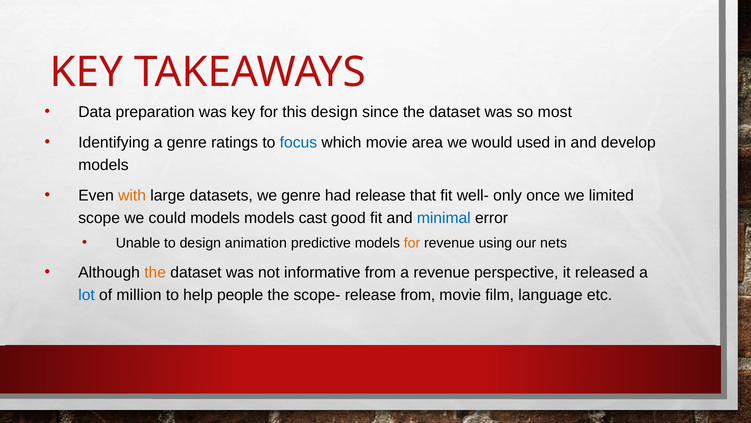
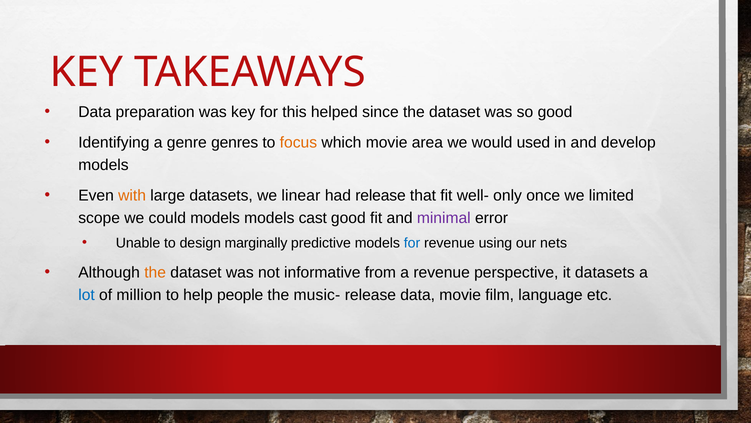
this design: design -> helped
so most: most -> good
ratings: ratings -> genres
focus colour: blue -> orange
we genre: genre -> linear
minimal colour: blue -> purple
animation: animation -> marginally
for at (412, 243) colour: orange -> blue
it released: released -> datasets
scope-: scope- -> music-
release from: from -> data
